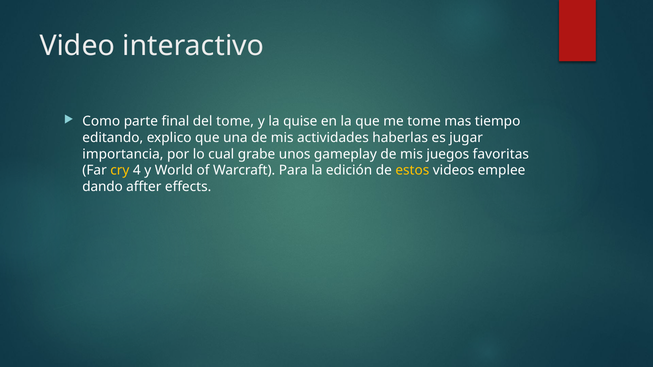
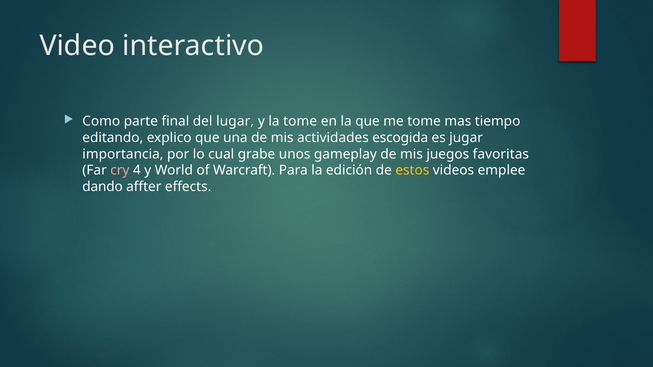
del tome: tome -> lugar
la quise: quise -> tome
haberlas: haberlas -> escogida
cry colour: yellow -> pink
